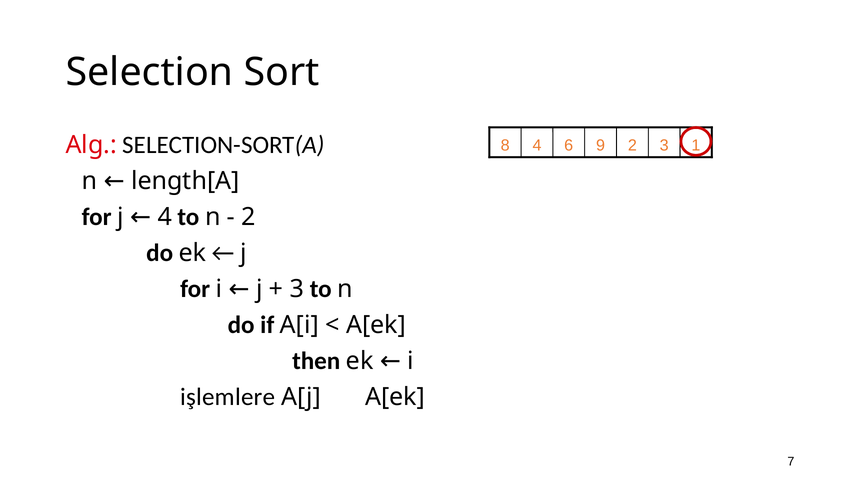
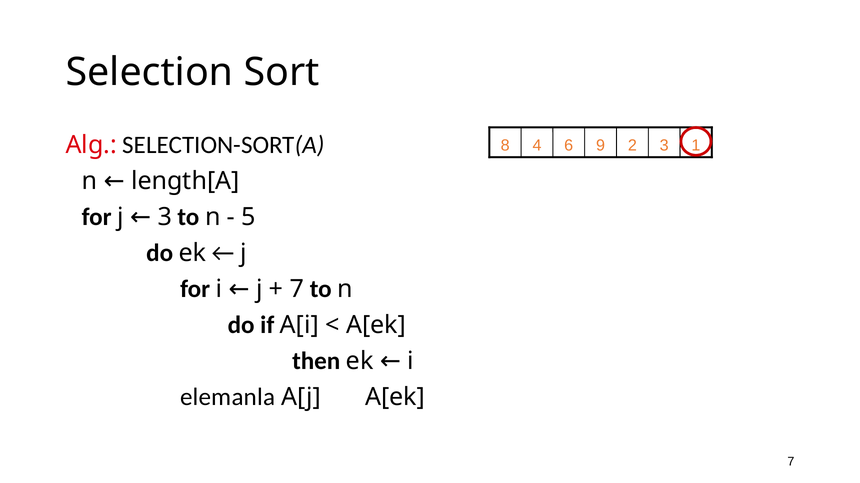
2 at (249, 218): 2 -> 5
j 4: 4 -> 3
3 at (297, 290): 3 -> 7
işlemlere: işlemlere -> elemanla
